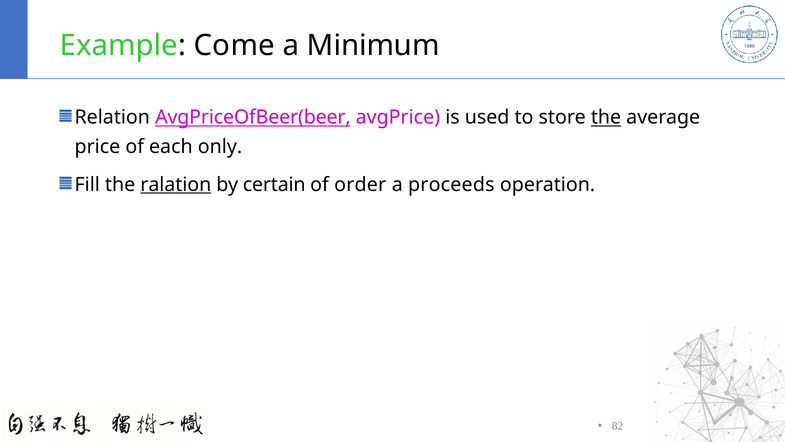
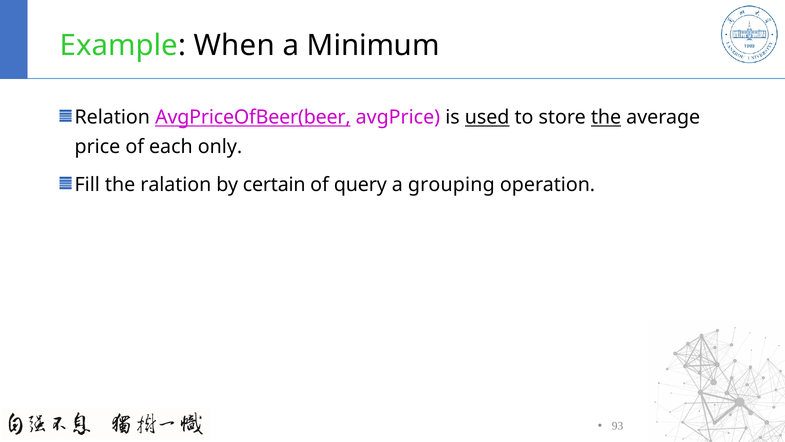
Come: Come -> When
used underline: none -> present
ralation underline: present -> none
order: order -> query
proceeds: proceeds -> grouping
82: 82 -> 93
